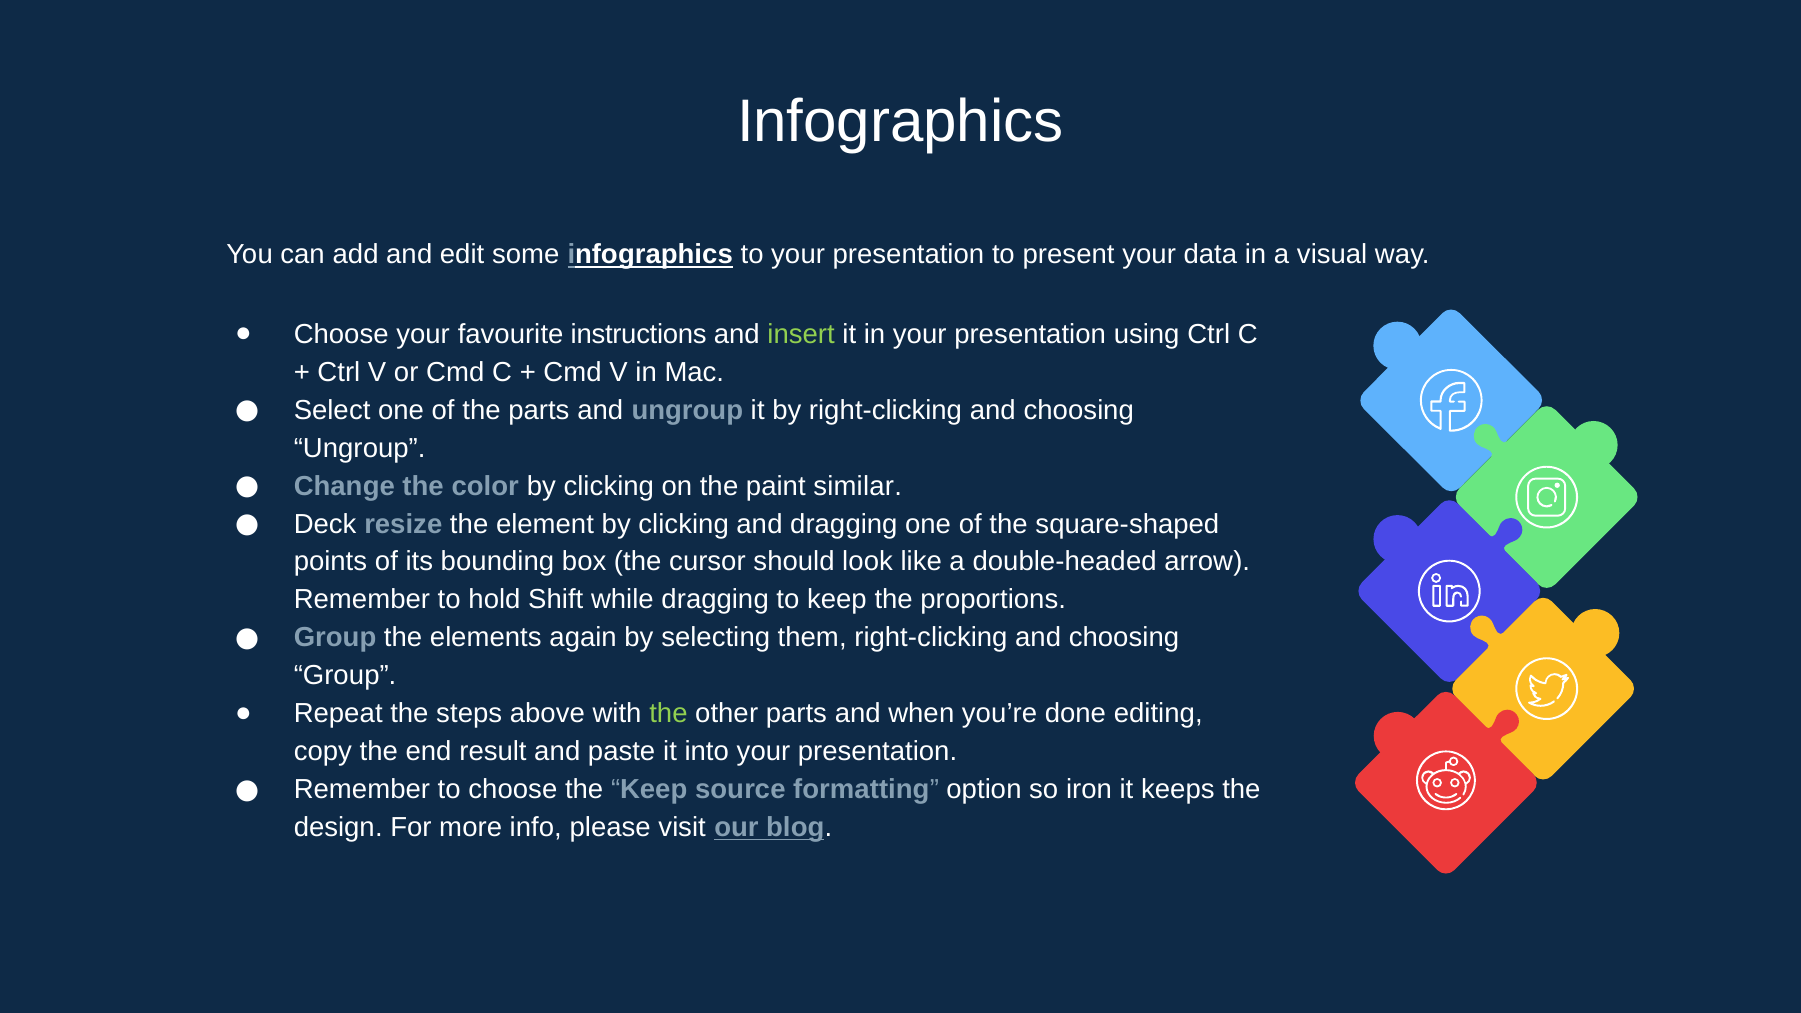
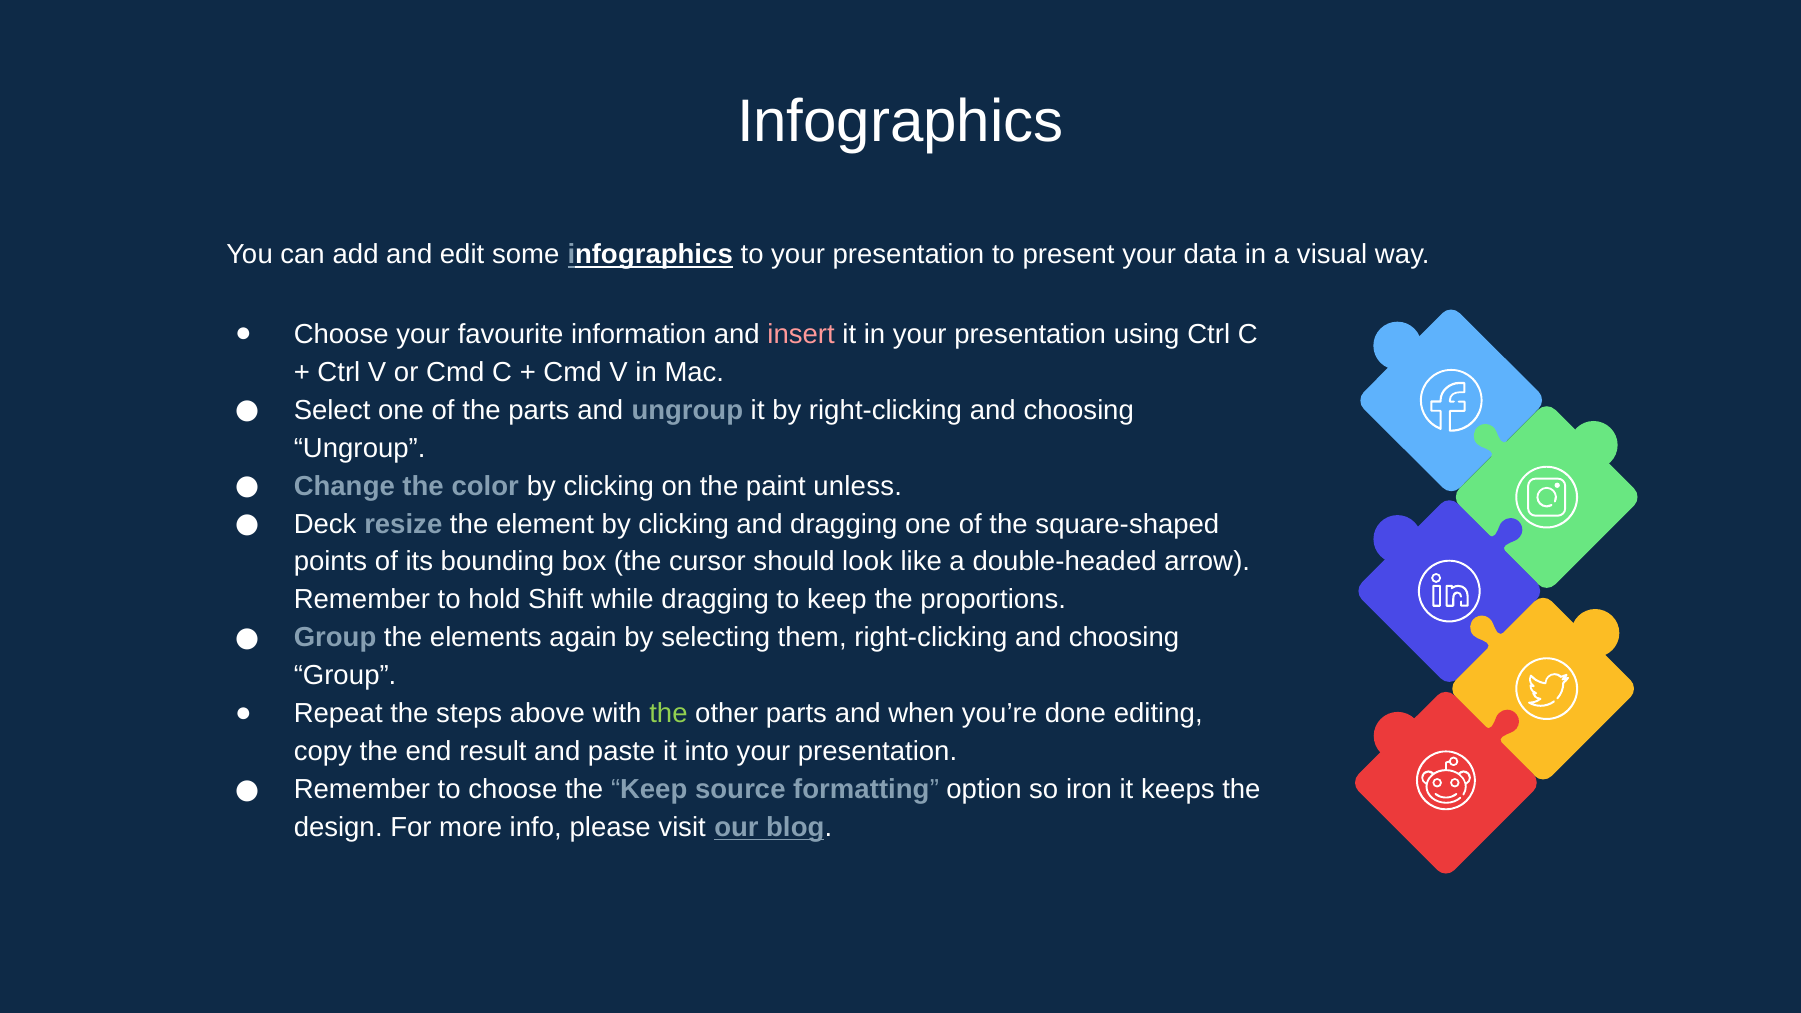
instructions: instructions -> information
insert colour: light green -> pink
similar: similar -> unless
